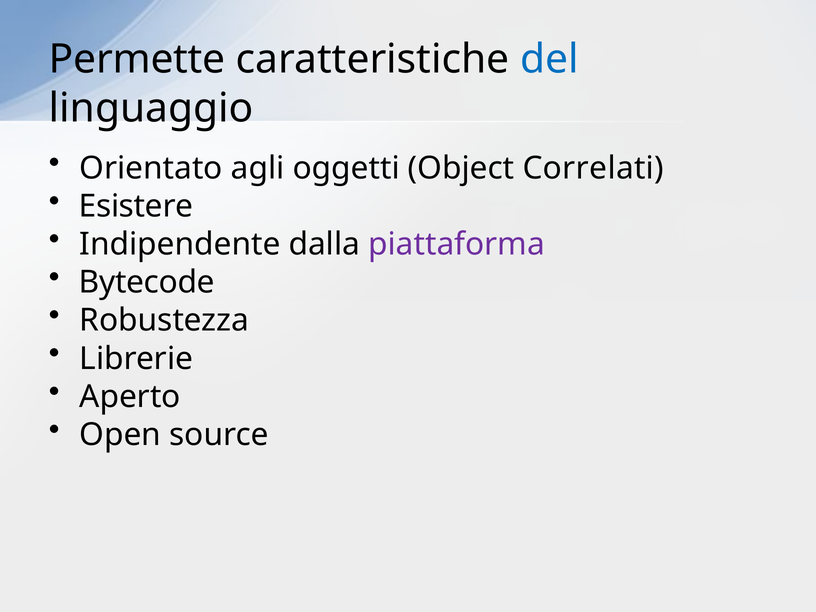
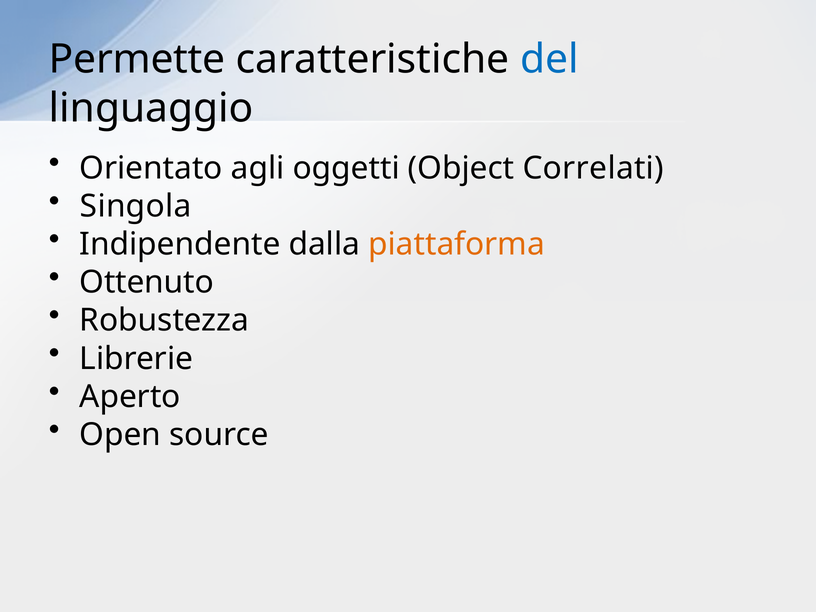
Esistere: Esistere -> Singola
piattaforma colour: purple -> orange
Bytecode: Bytecode -> Ottenuto
